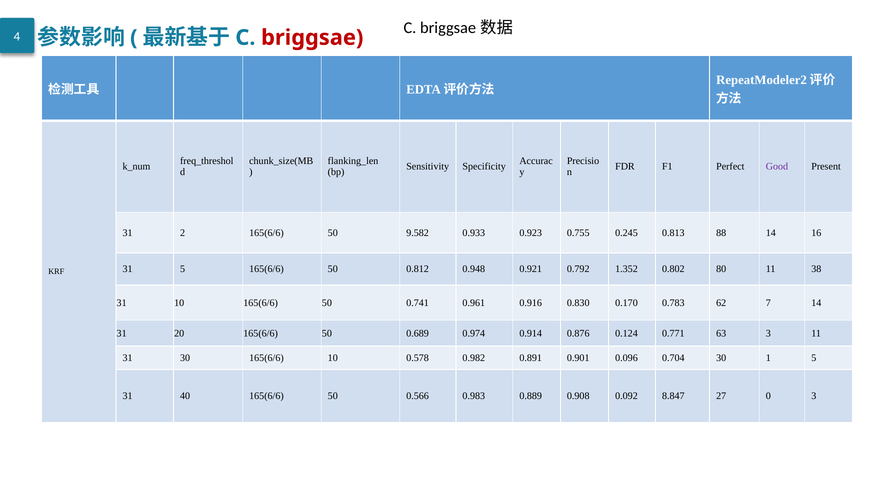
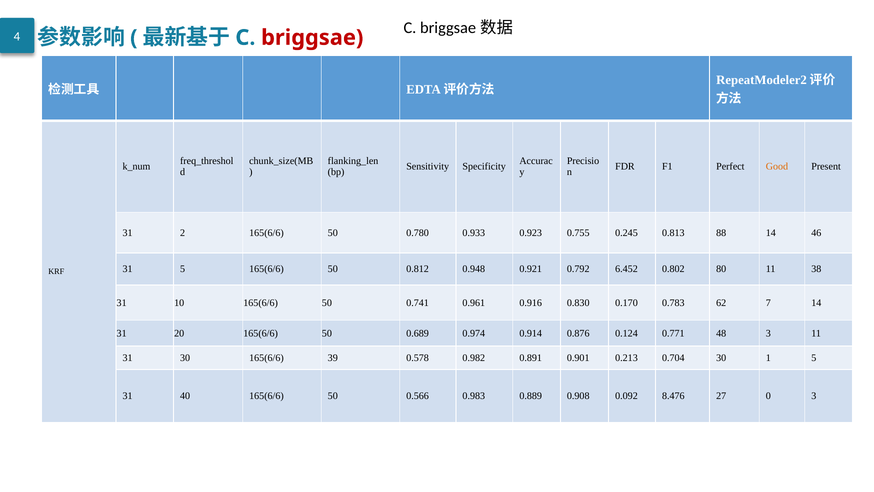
Good colour: purple -> orange
9.582: 9.582 -> 0.780
16: 16 -> 46
1.352: 1.352 -> 6.452
63: 63 -> 48
165(6/6 10: 10 -> 39
0.096: 0.096 -> 0.213
8.847: 8.847 -> 8.476
